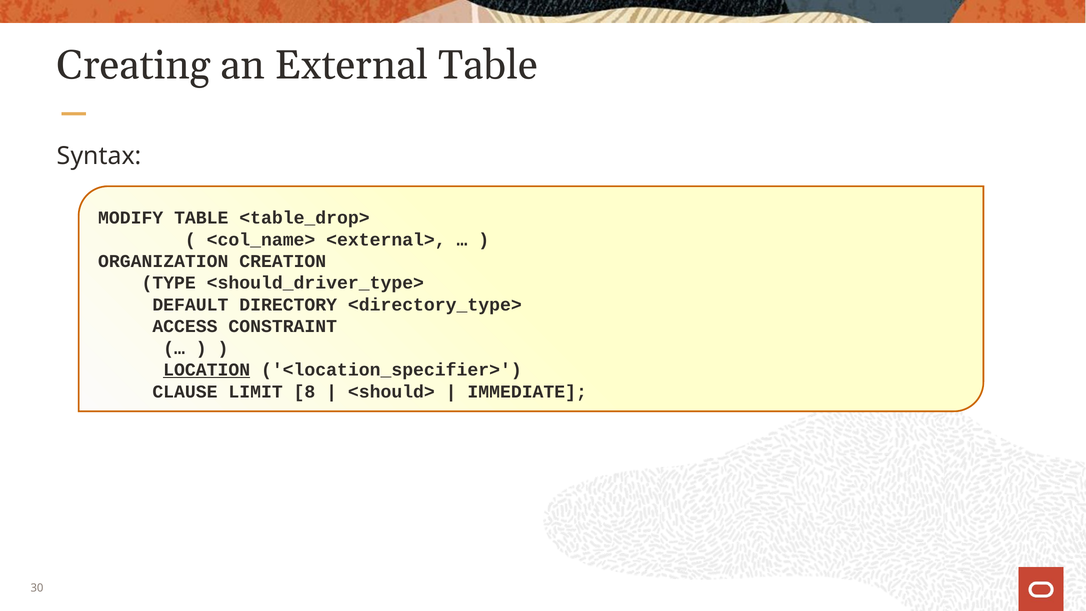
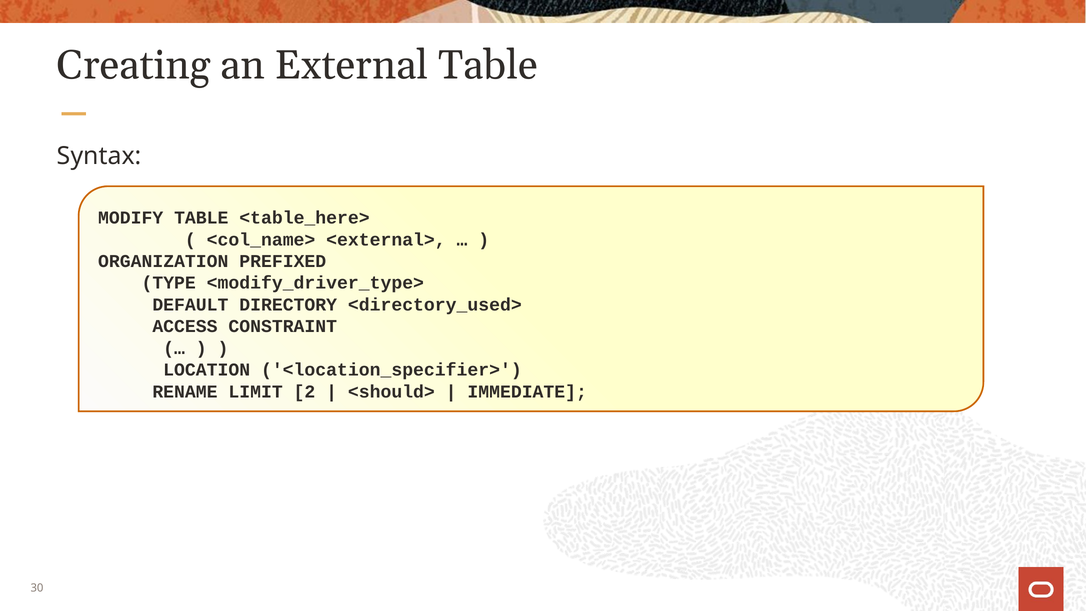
<table_drop>: <table_drop> -> <table_here>
CREATION: CREATION -> PREFIXED
<should_driver_type>: <should_driver_type> -> <modify_driver_type>
<directory_type>: <directory_type> -> <directory_used>
LOCATION underline: present -> none
CLAUSE: CLAUSE -> RENAME
8: 8 -> 2
